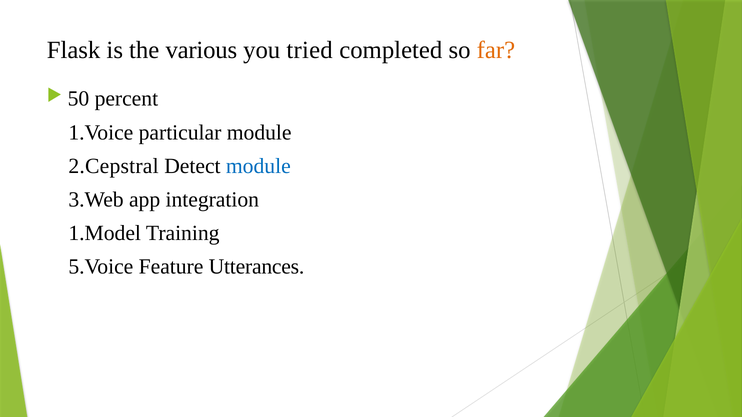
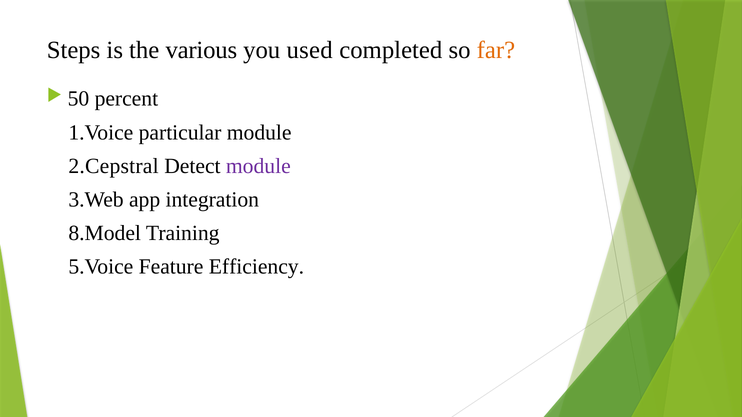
Flask: Flask -> Steps
tried: tried -> used
module at (258, 166) colour: blue -> purple
1.Model: 1.Model -> 8.Model
Utterances: Utterances -> Efficiency
